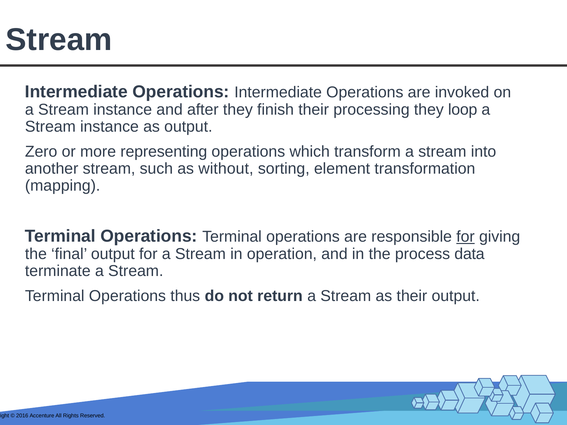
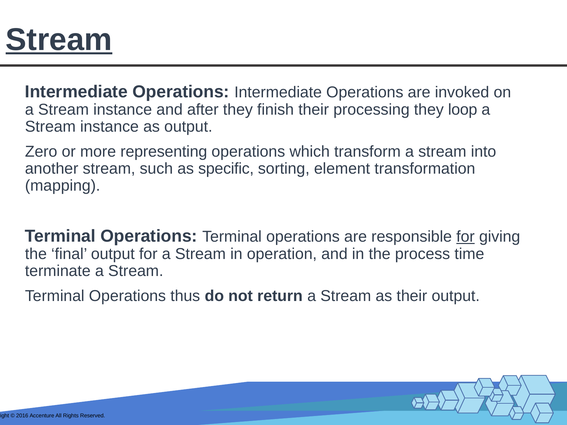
Stream at (59, 40) underline: none -> present
without: without -> specific
data: data -> time
